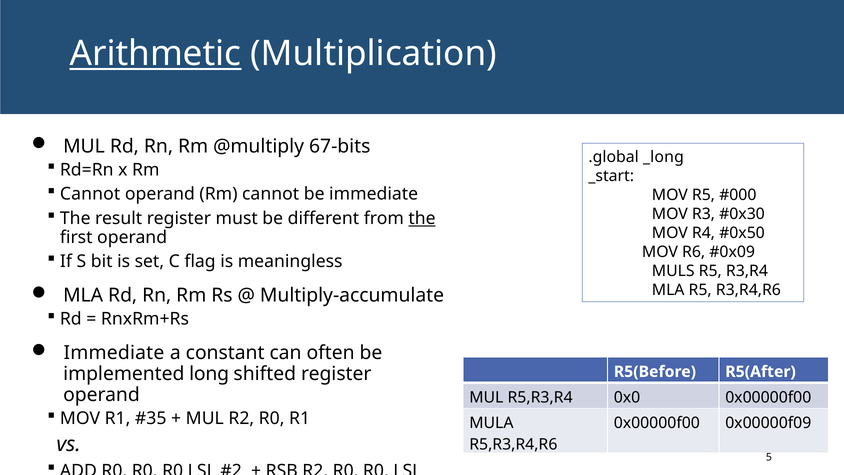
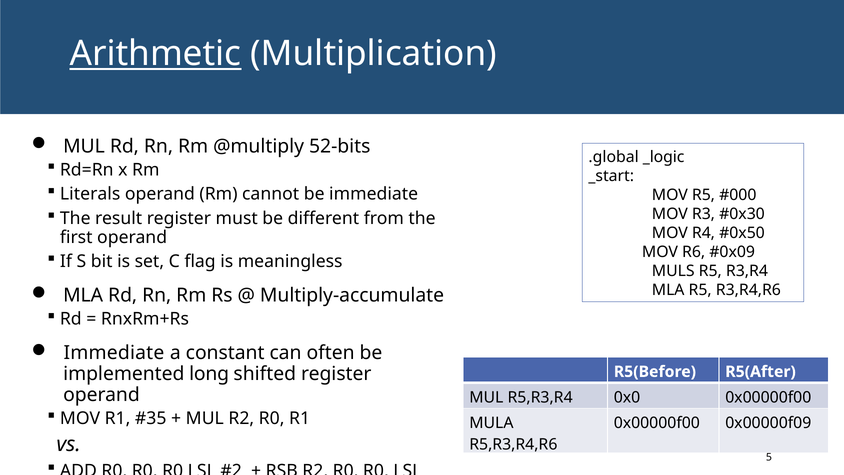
67-bits: 67-bits -> 52-bits
_long: _long -> _logic
Cannot at (90, 194): Cannot -> Literals
the at (422, 218) underline: present -> none
